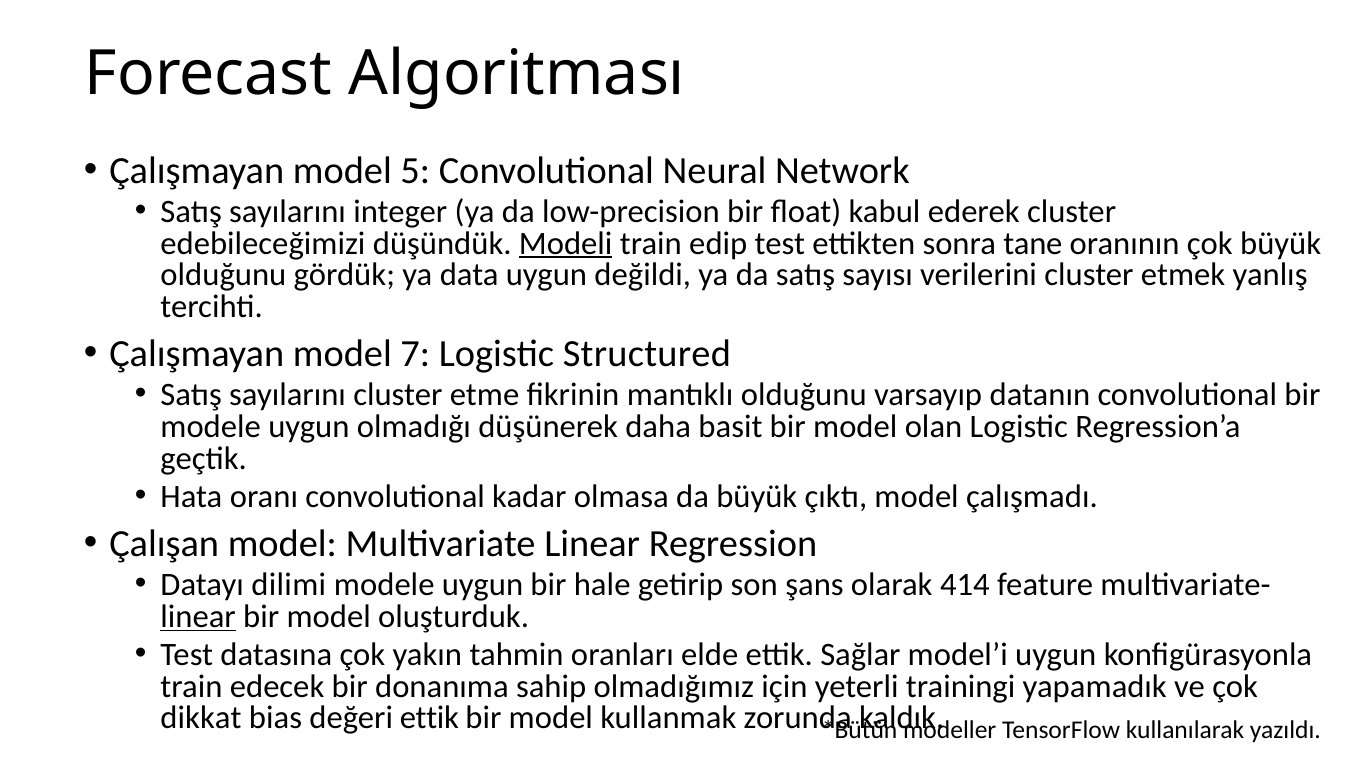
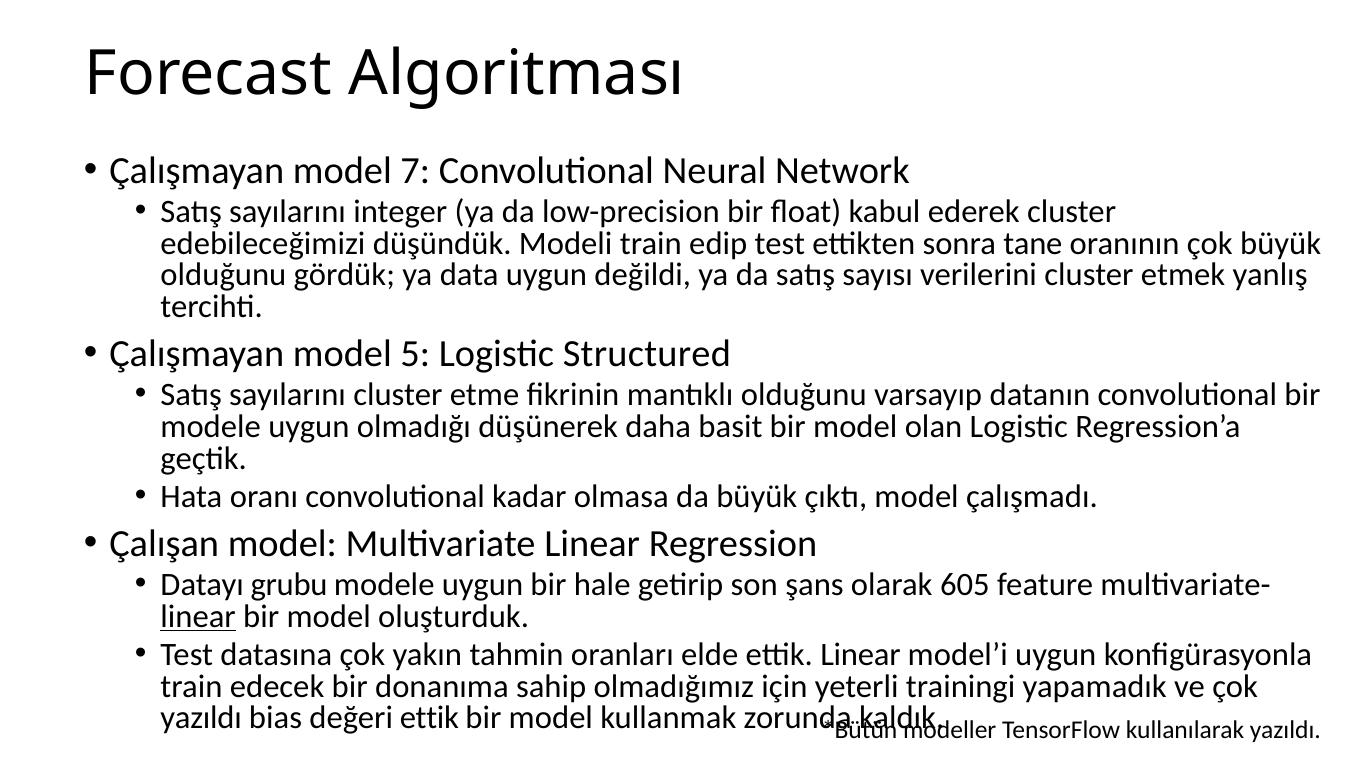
5: 5 -> 7
Modeli underline: present -> none
7: 7 -> 5
dilimi: dilimi -> grubu
414: 414 -> 605
ettik Sağlar: Sağlar -> Linear
dikkat at (201, 718): dikkat -> yazıldı
